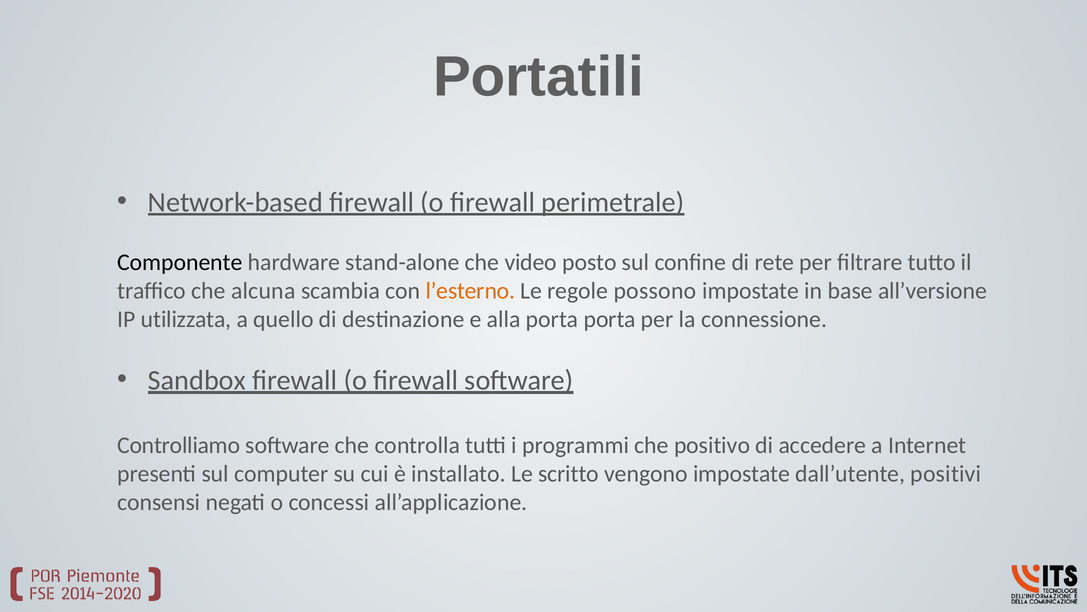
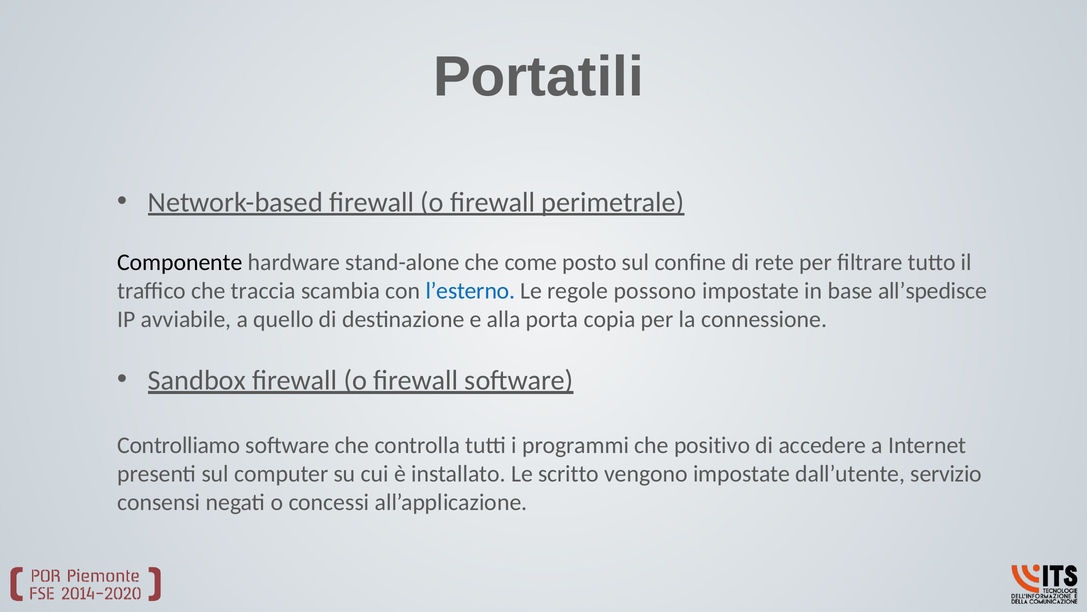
video: video -> come
alcuna: alcuna -> traccia
l’esterno colour: orange -> blue
all’versione: all’versione -> all’spedisce
utilizzata: utilizzata -> avviabile
porta porta: porta -> copia
positivi: positivi -> servizio
